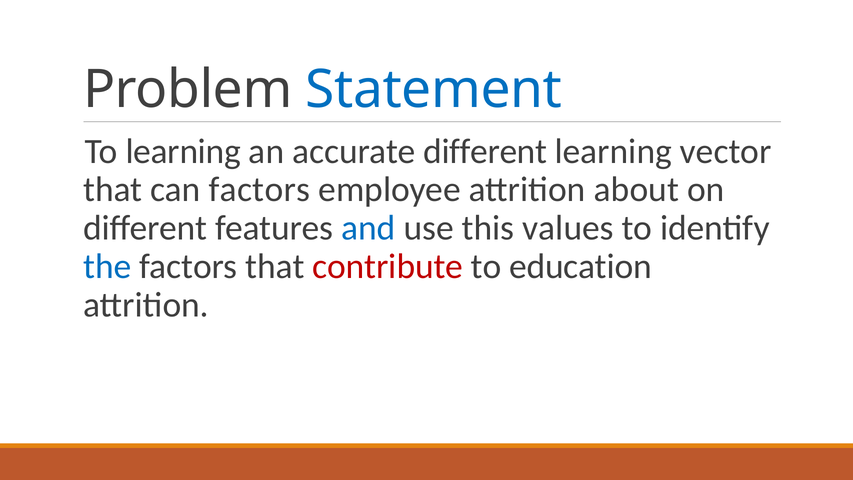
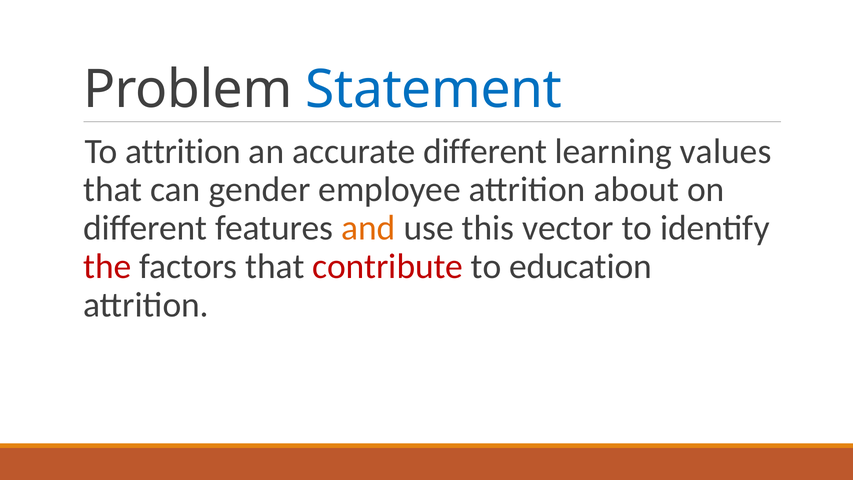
To learning: learning -> attrition
vector: vector -> values
can factors: factors -> gender
and colour: blue -> orange
values: values -> vector
the colour: blue -> red
